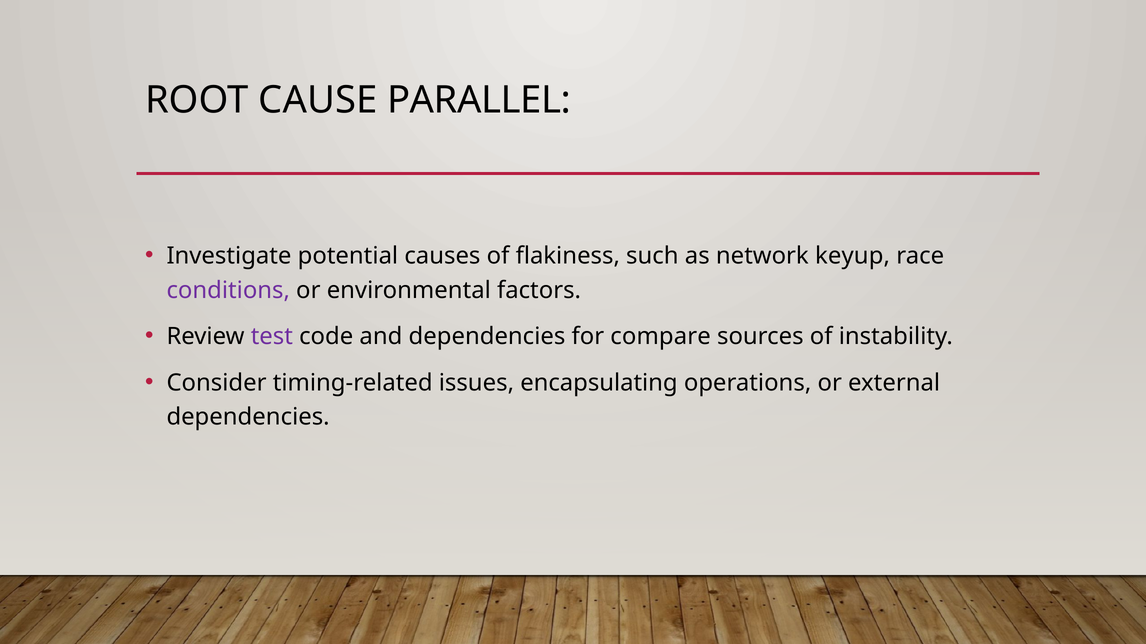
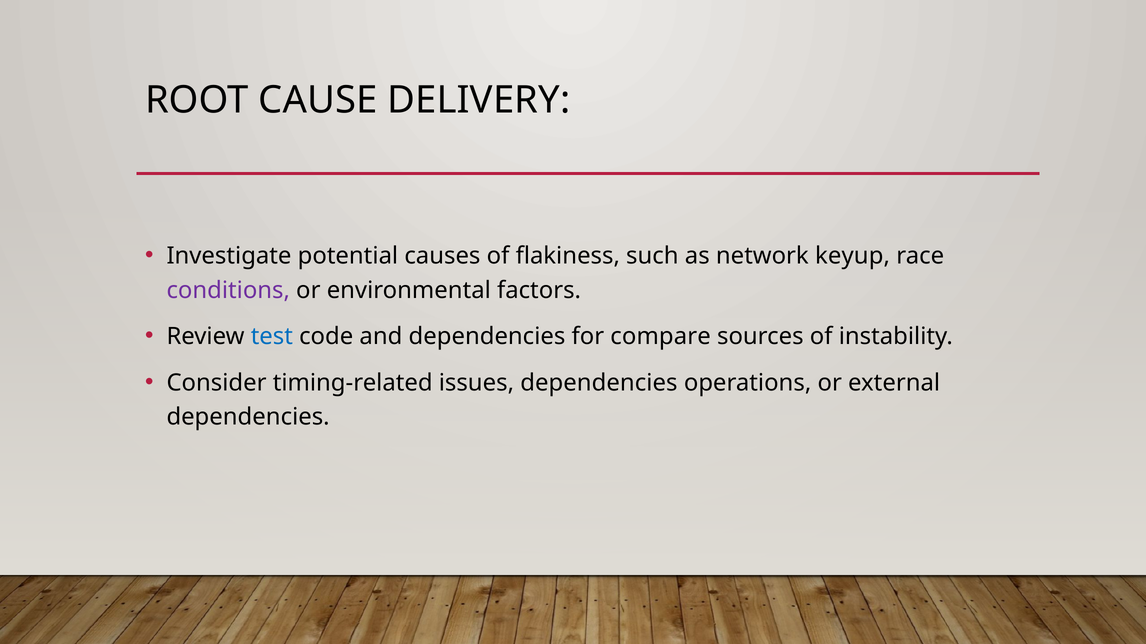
PARALLEL: PARALLEL -> DELIVERY
test colour: purple -> blue
issues encapsulating: encapsulating -> dependencies
